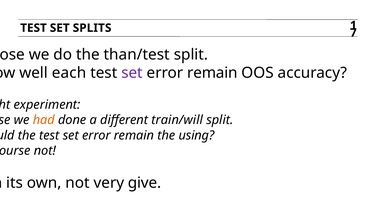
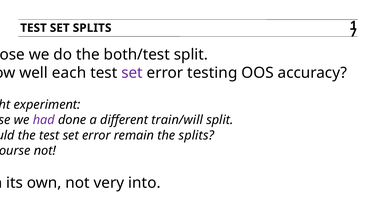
than/test: than/test -> both/test
remain at (212, 73): remain -> testing
had colour: orange -> purple
the using: using -> splits
give: give -> into
